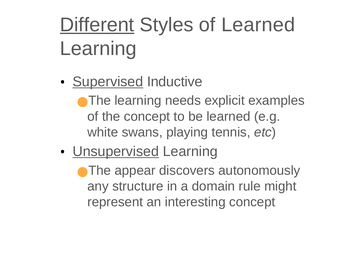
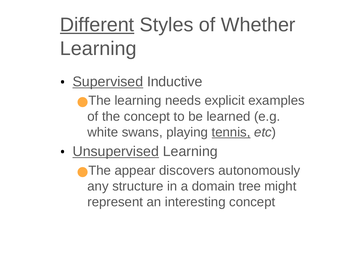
of Learned: Learned -> Whether
tennis underline: none -> present
rule: rule -> tree
